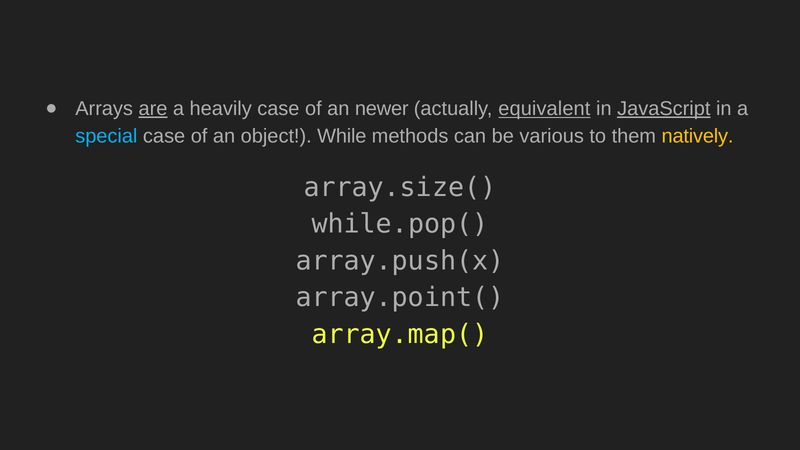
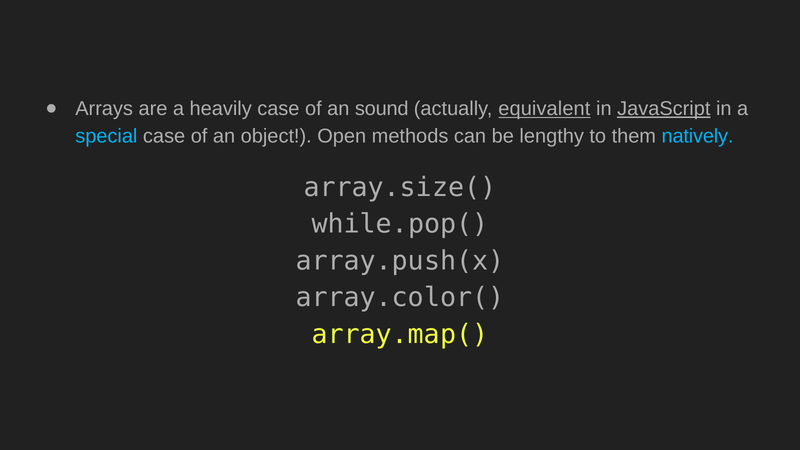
are underline: present -> none
newer: newer -> sound
While: While -> Open
various: various -> lengthy
natively colour: yellow -> light blue
array.point(: array.point( -> array.color(
